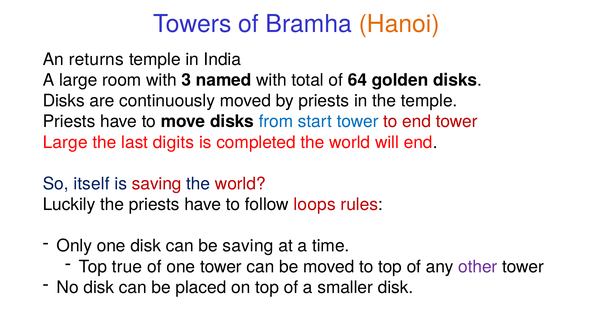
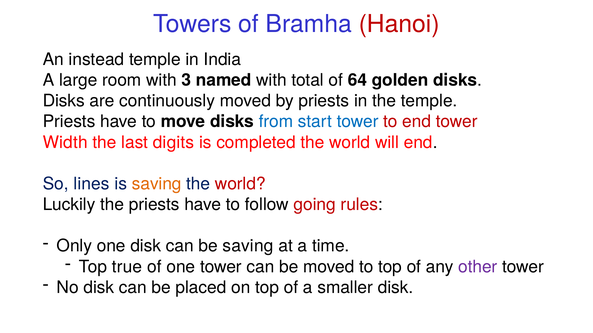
Hanoi colour: orange -> red
returns: returns -> instead
Large at (65, 143): Large -> Width
itself: itself -> lines
saving at (157, 184) colour: red -> orange
loops: loops -> going
